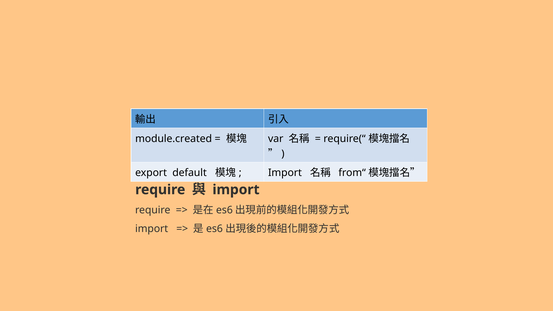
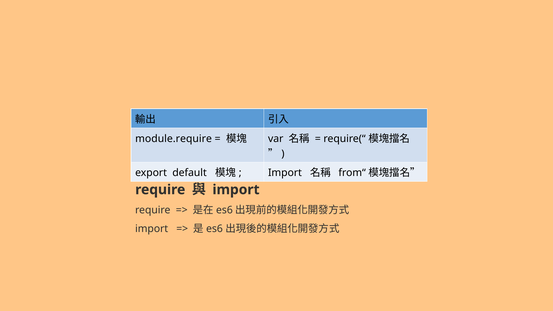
module.created: module.created -> module.require
